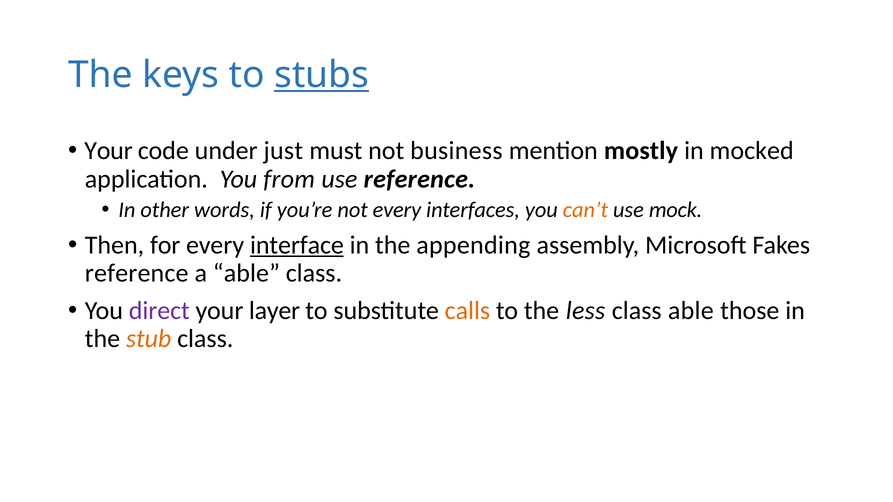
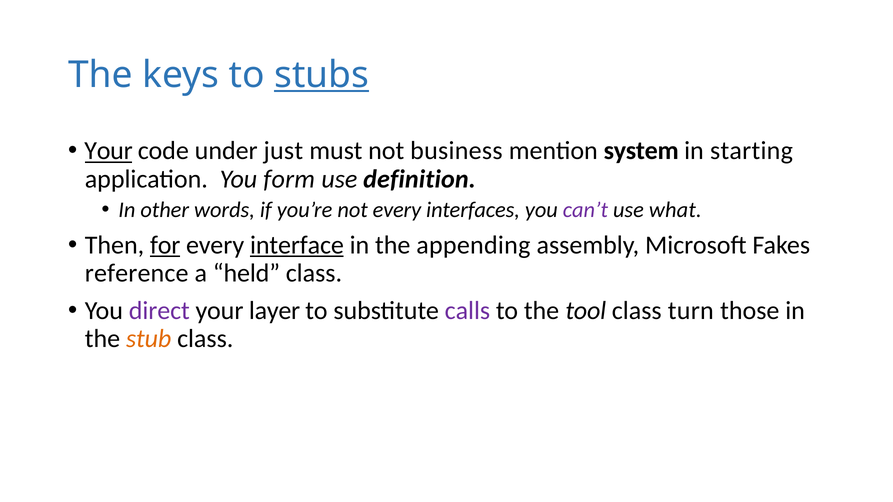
Your at (109, 151) underline: none -> present
mostly: mostly -> system
mocked: mocked -> starting
from: from -> form
use reference: reference -> definition
can’t colour: orange -> purple
mock: mock -> what
for underline: none -> present
a able: able -> held
calls colour: orange -> purple
less: less -> tool
class able: able -> turn
